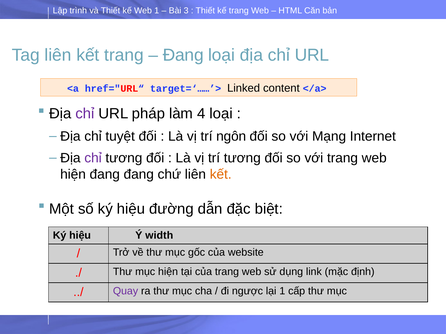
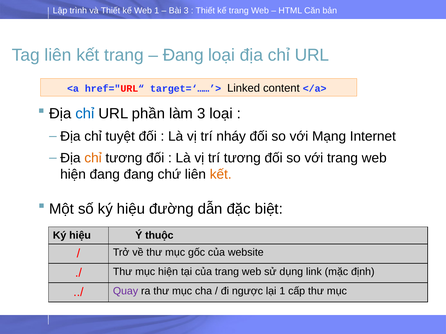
chỉ at (85, 114) colour: purple -> blue
pháp: pháp -> phần
làm 4: 4 -> 3
ngôn: ngôn -> nháy
chỉ at (93, 158) colour: purple -> orange
width: width -> thuộc
